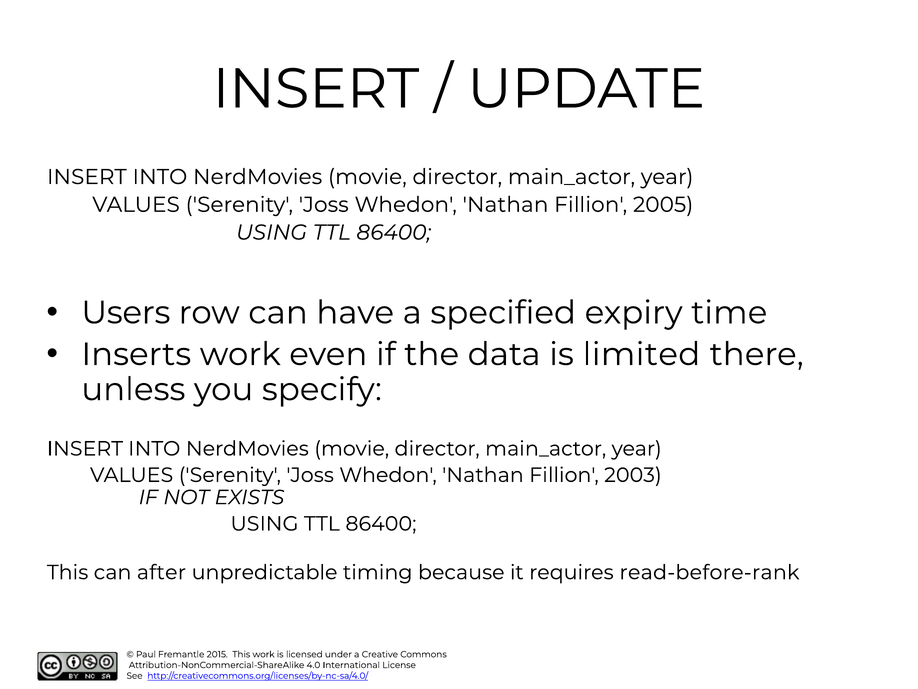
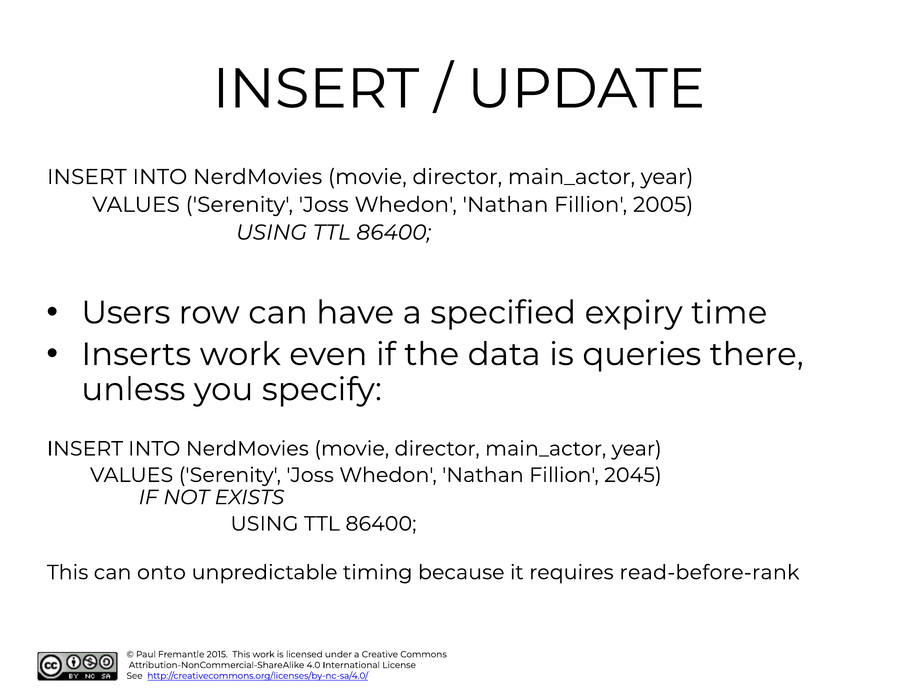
limited: limited -> queries
2003: 2003 -> 2045
after: after -> onto
